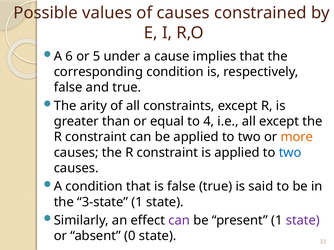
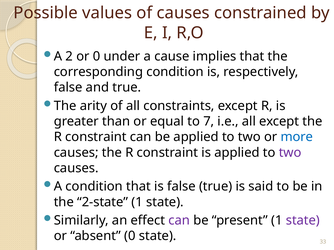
6: 6 -> 2
or 5: 5 -> 0
4: 4 -> 7
more colour: orange -> blue
two at (290, 153) colour: blue -> purple
3-state: 3-state -> 2-state
